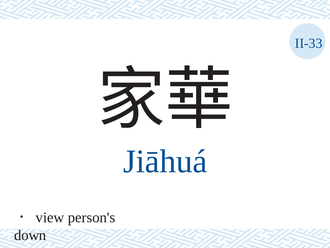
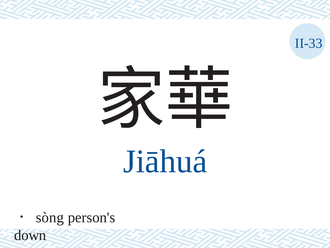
view: view -> sòng
